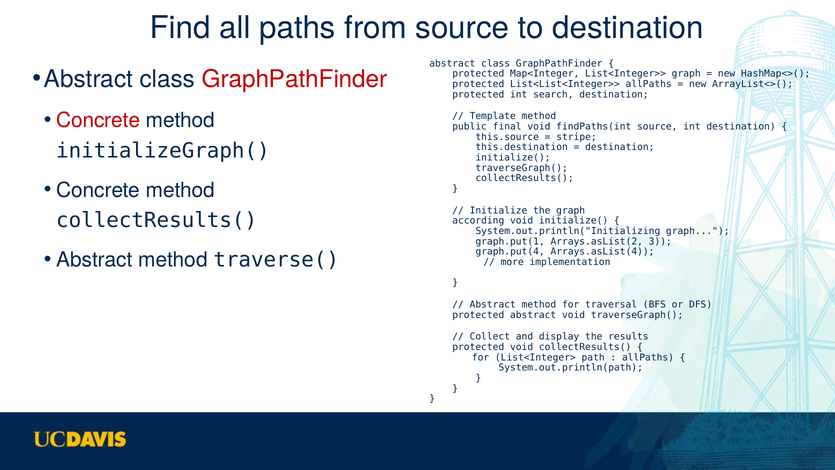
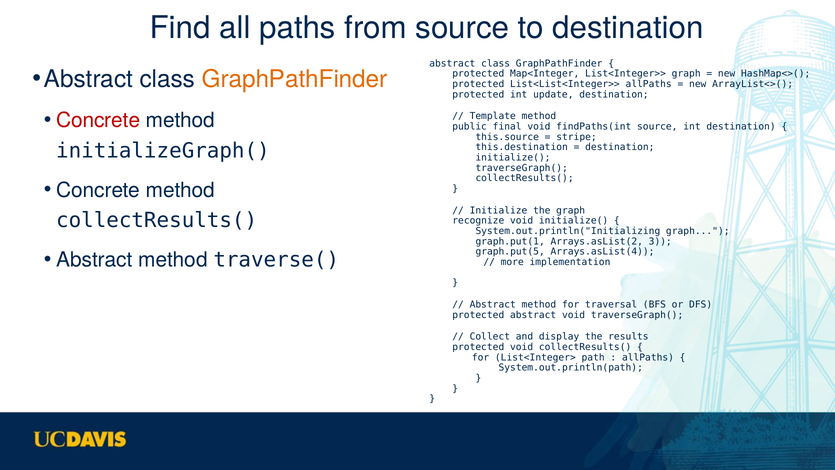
GraphPathFinder at (295, 79) colour: red -> orange
search: search -> update
according: according -> recognize
graph.put(4: graph.put(4 -> graph.put(5
